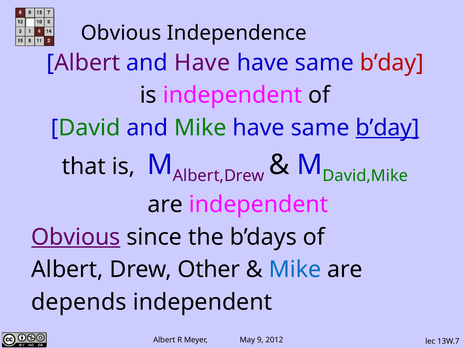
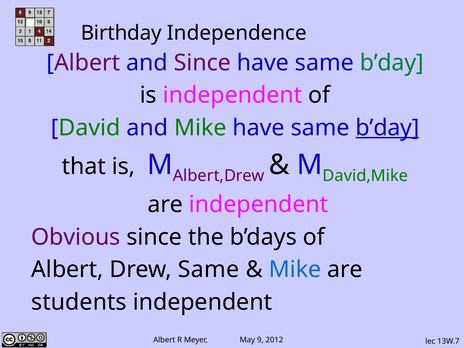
Obvious at (121, 33): Obvious -> Birthday
and Have: Have -> Since
b’day at (392, 63) colour: red -> green
Obvious at (76, 237) underline: present -> none
Drew Other: Other -> Same
depends: depends -> students
